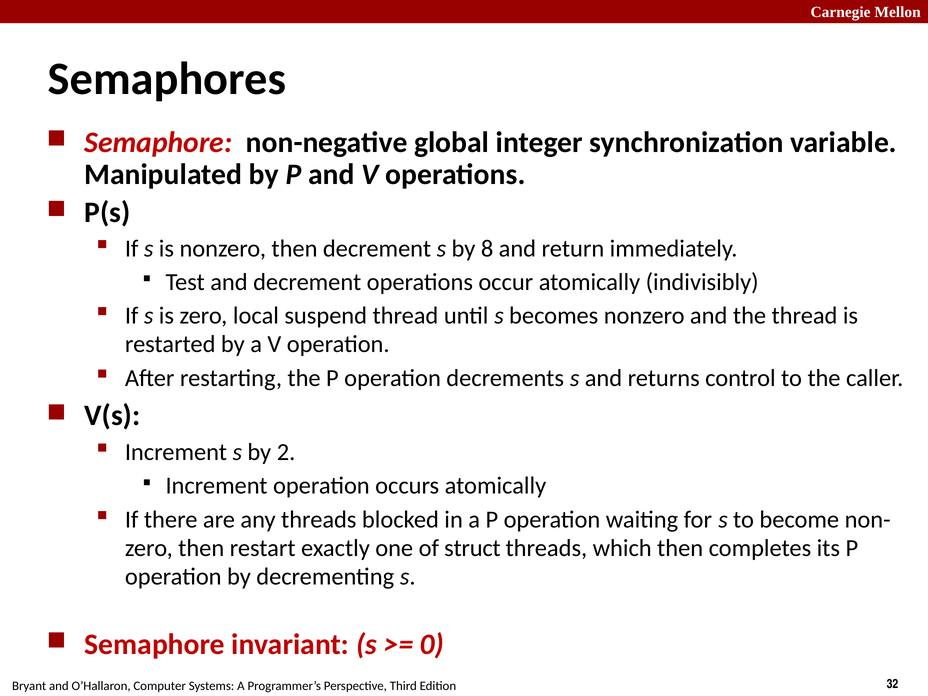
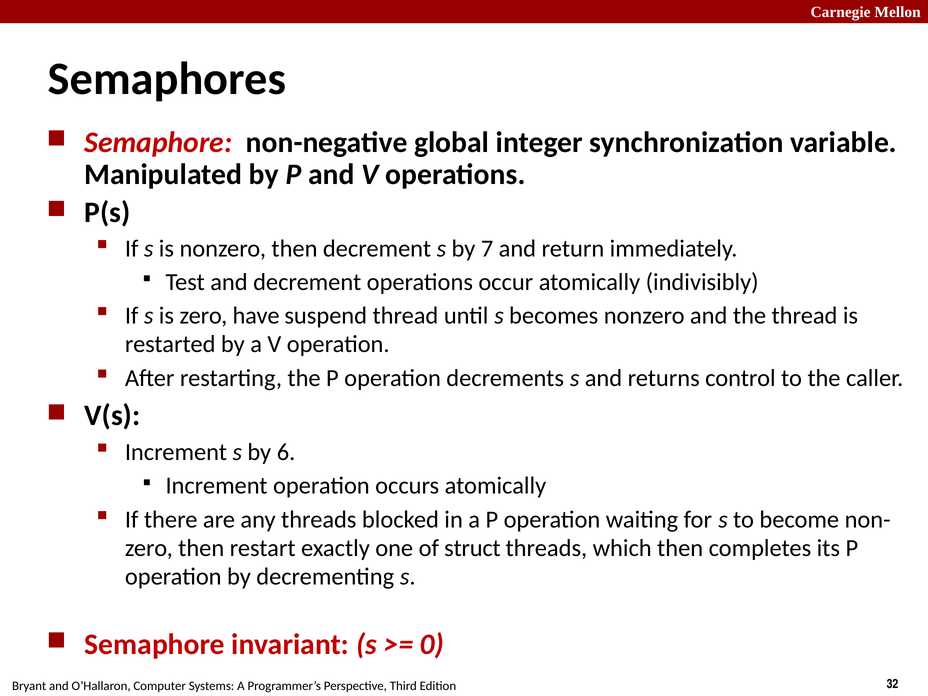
8: 8 -> 7
local: local -> have
2: 2 -> 6
